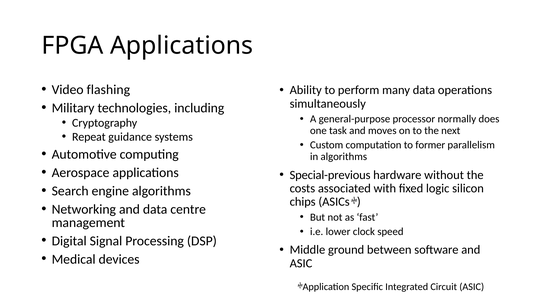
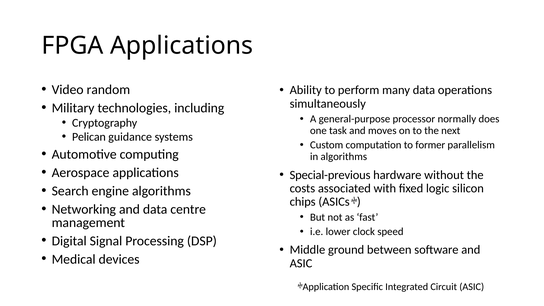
flashing: flashing -> random
Repeat: Repeat -> Pelican
